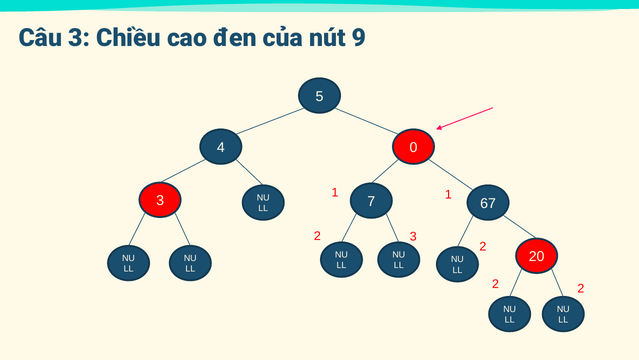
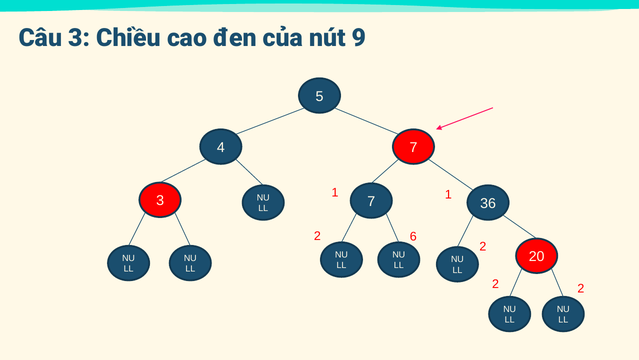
4 0: 0 -> 7
67: 67 -> 36
2 3: 3 -> 6
